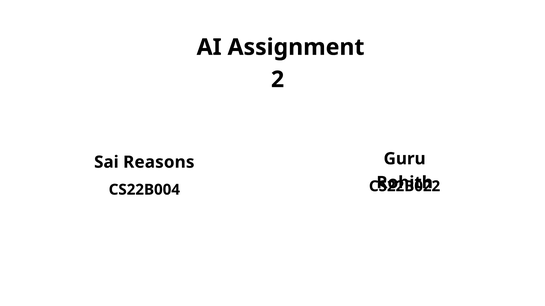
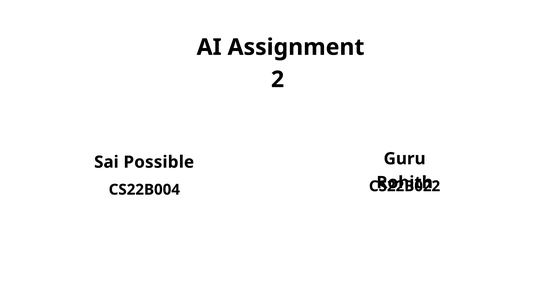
Reasons: Reasons -> Possible
